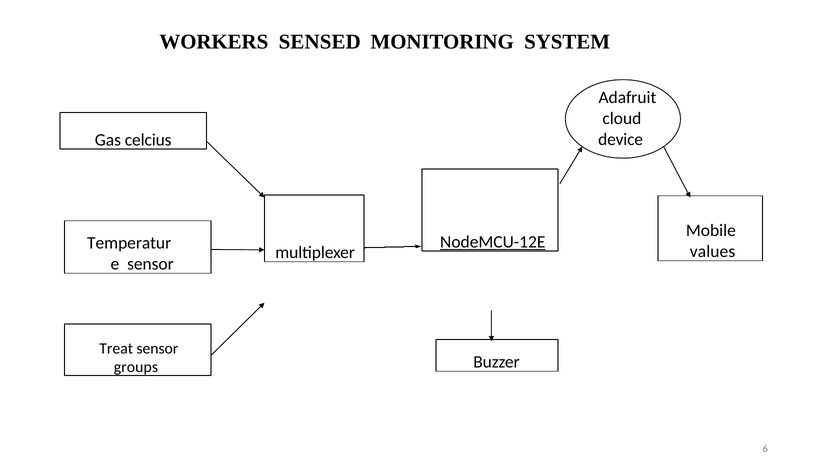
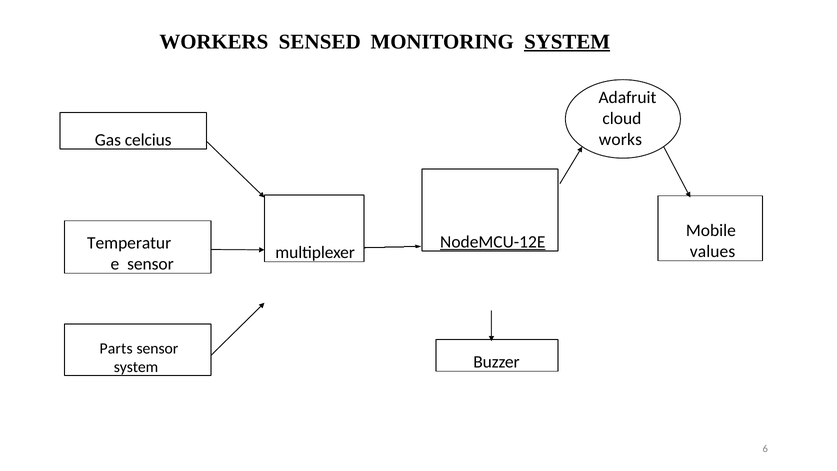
SYSTEM at (567, 42) underline: none -> present
device: device -> works
Treat: Treat -> Parts
groups at (136, 367): groups -> system
